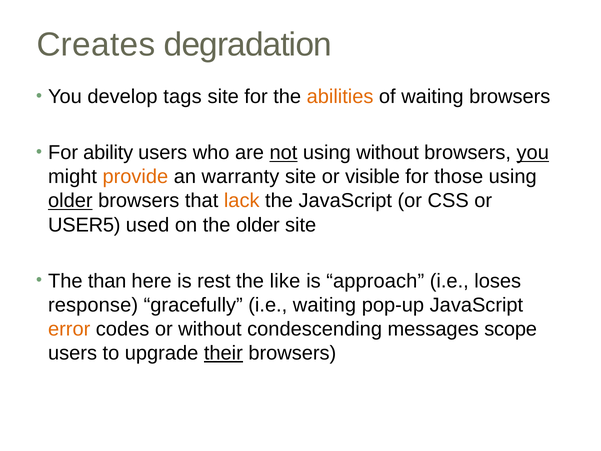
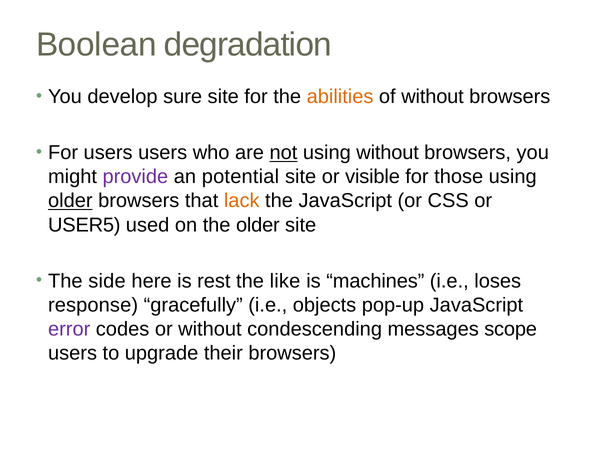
Creates: Creates -> Boolean
tags: tags -> sure
of waiting: waiting -> without
For ability: ability -> users
you at (533, 153) underline: present -> none
provide colour: orange -> purple
warranty: warranty -> potential
than: than -> side
approach: approach -> machines
i.e waiting: waiting -> objects
error colour: orange -> purple
their underline: present -> none
